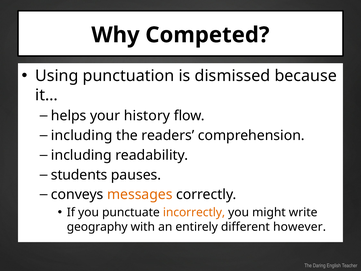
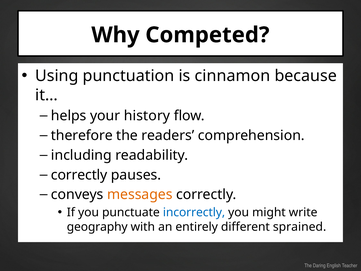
dismissed: dismissed -> cinnamon
including at (82, 135): including -> therefore
students at (79, 175): students -> correctly
incorrectly colour: orange -> blue
however: however -> sprained
